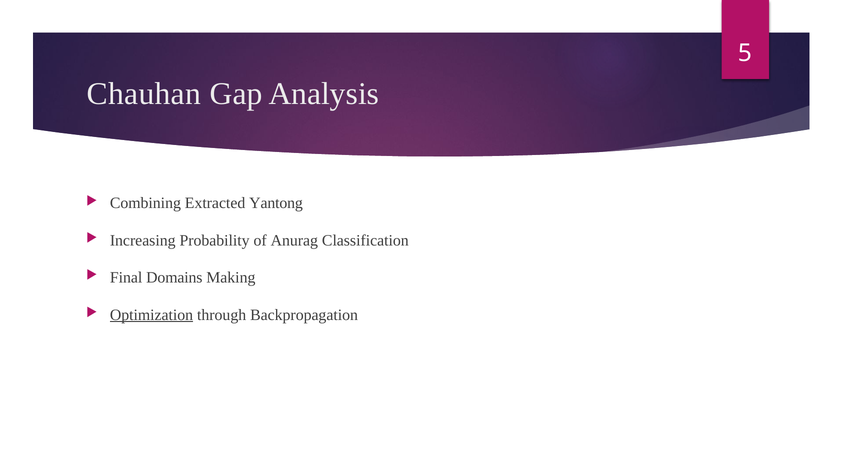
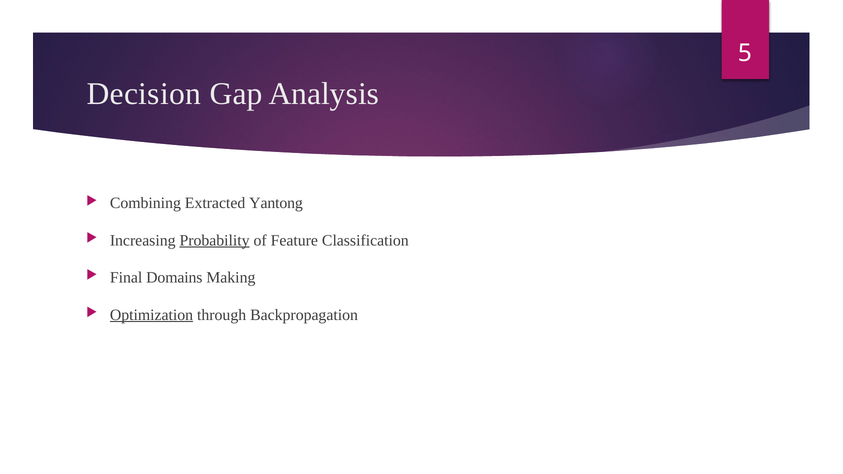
Chauhan: Chauhan -> Decision
Probability underline: none -> present
Anurag: Anurag -> Feature
